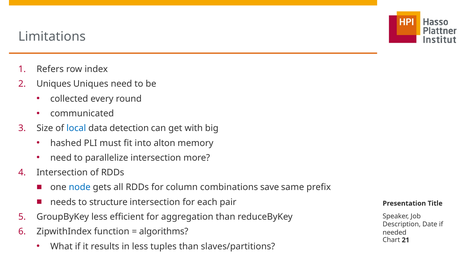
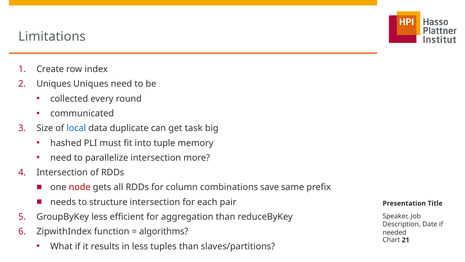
Refers: Refers -> Create
detection: detection -> duplicate
with: with -> task
alton: alton -> tuple
node colour: blue -> red
